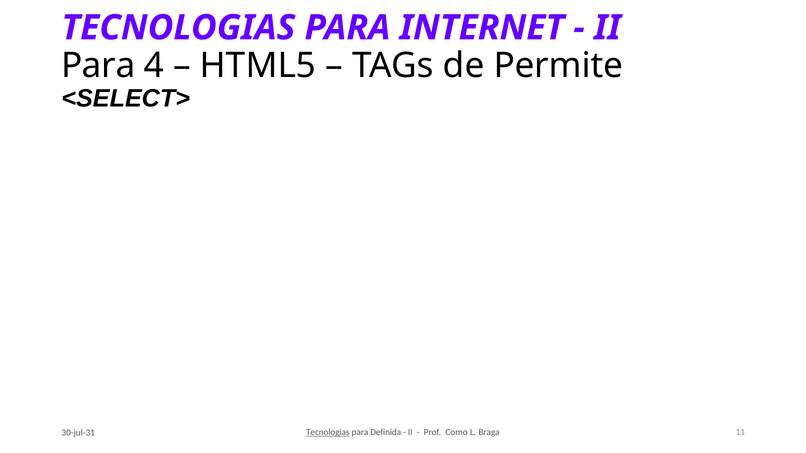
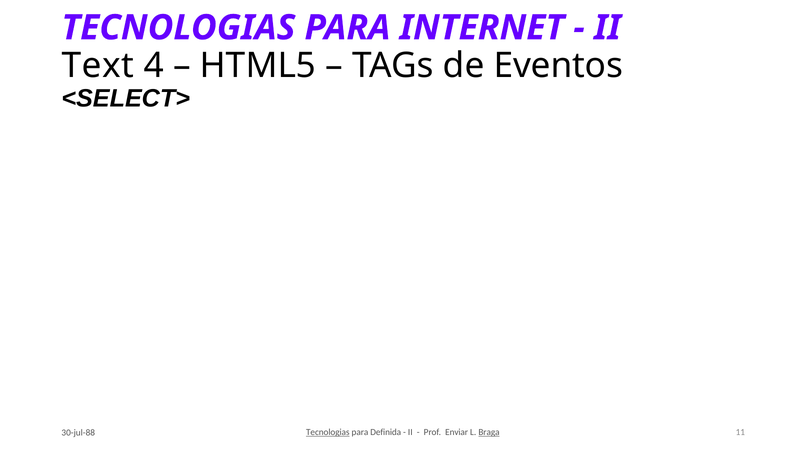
Para at (98, 66): Para -> Text
Permite: Permite -> Eventos
Como: Como -> Enviar
Braga underline: none -> present
30-jul-31: 30-jul-31 -> 30-jul-88
